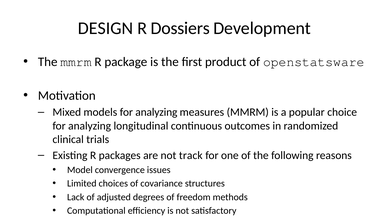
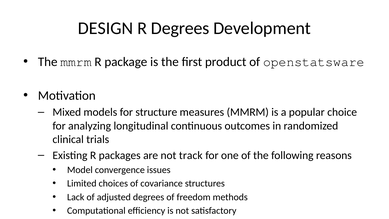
R Dossiers: Dossiers -> Degrees
models for analyzing: analyzing -> structure
